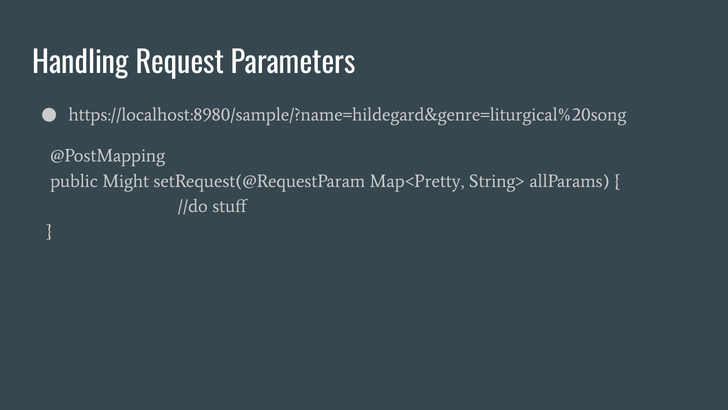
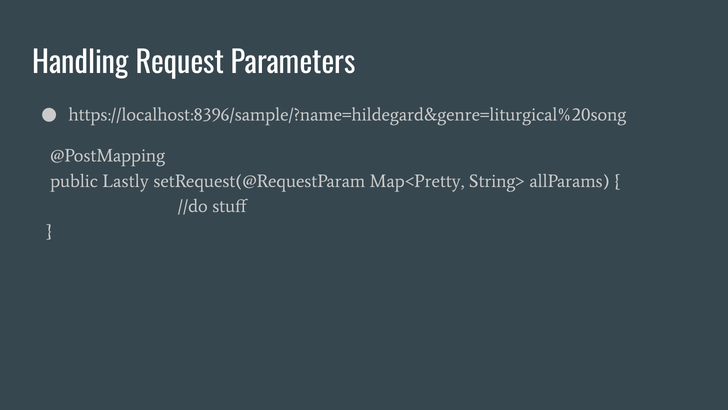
https://localhost:8980/sample/?name=hildegard&genre=liturgical%20song: https://localhost:8980/sample/?name=hildegard&genre=liturgical%20song -> https://localhost:8396/sample/?name=hildegard&genre=liturgical%20song
Might: Might -> Lastly
